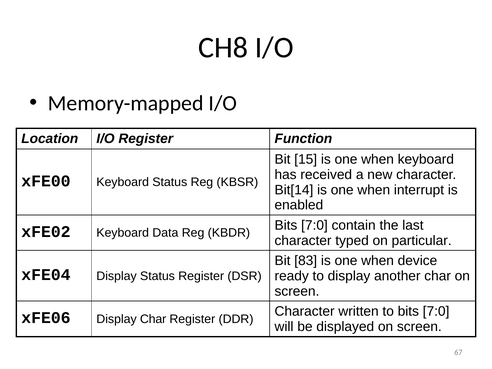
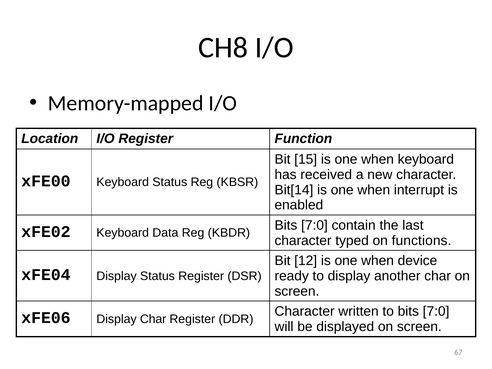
particular: particular -> functions
83: 83 -> 12
